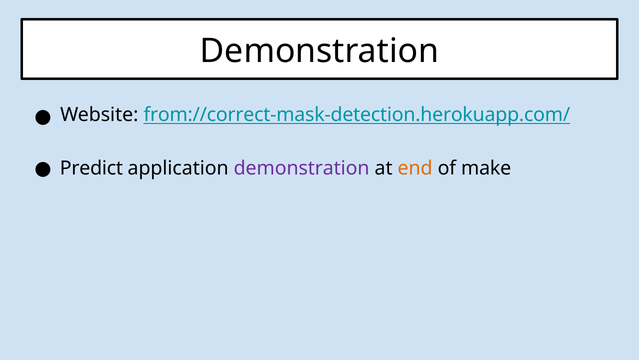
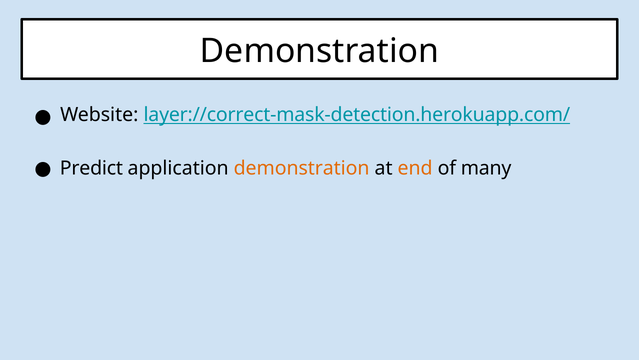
from://correct-mask-detection.herokuapp.com/: from://correct-mask-detection.herokuapp.com/ -> layer://correct-mask-detection.herokuapp.com/
demonstration at (302, 168) colour: purple -> orange
make: make -> many
